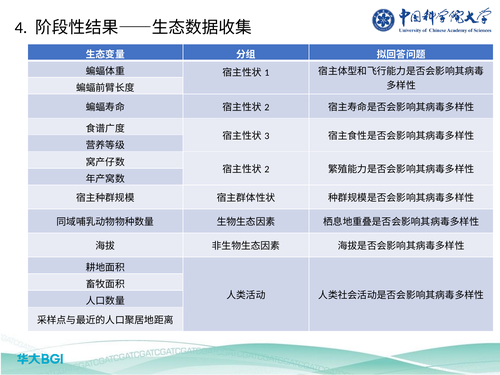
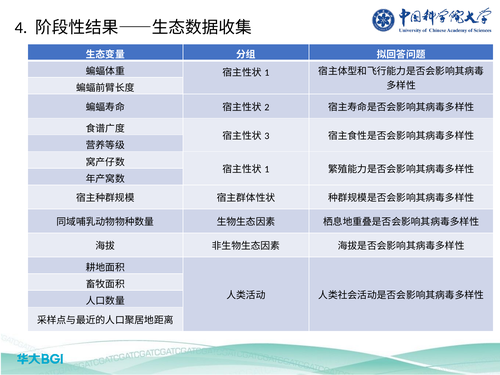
2 at (267, 169): 2 -> 1
